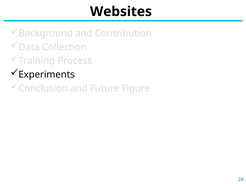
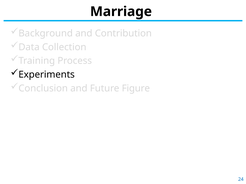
Websites: Websites -> Marriage
